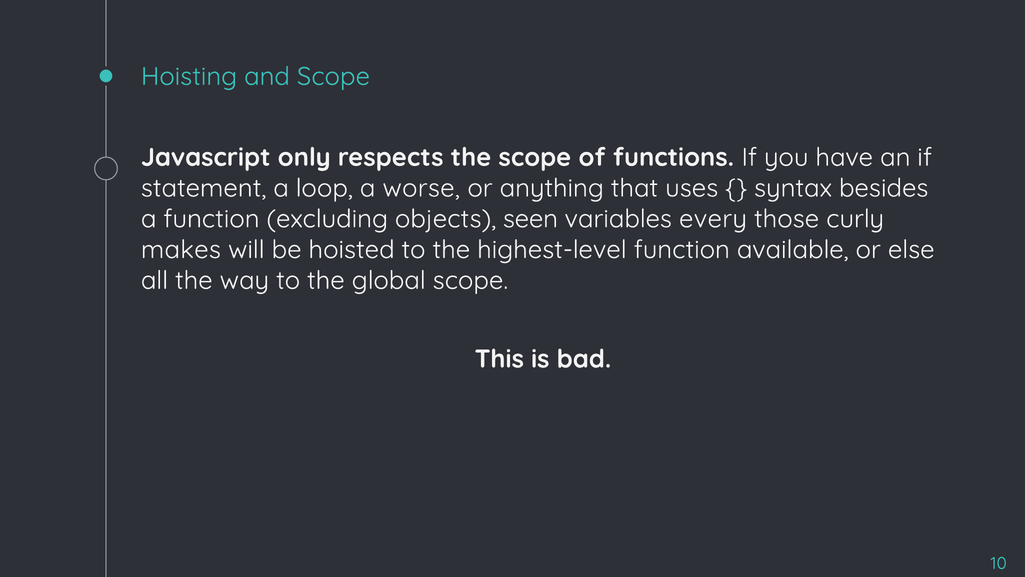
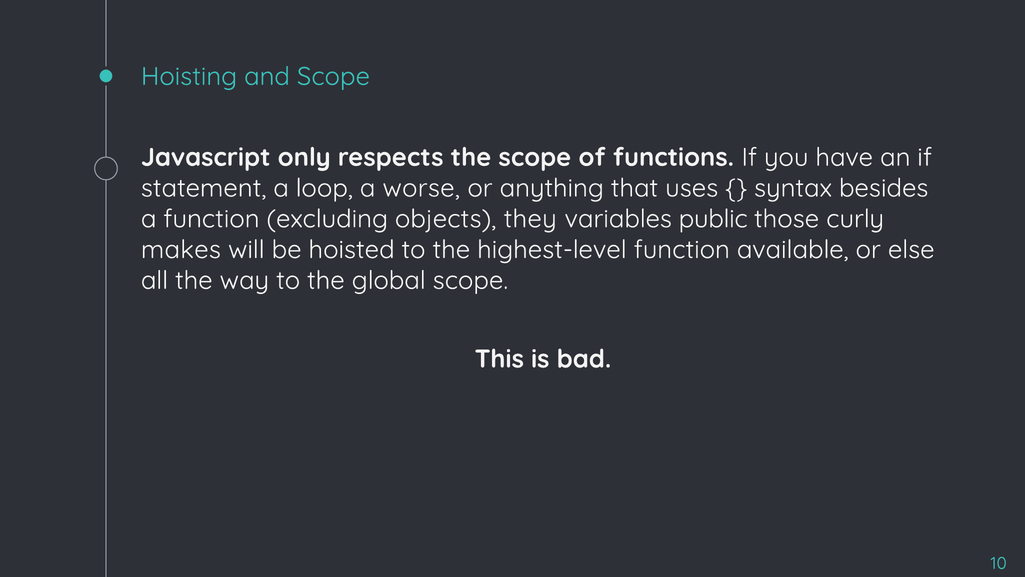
seen: seen -> they
every: every -> public
